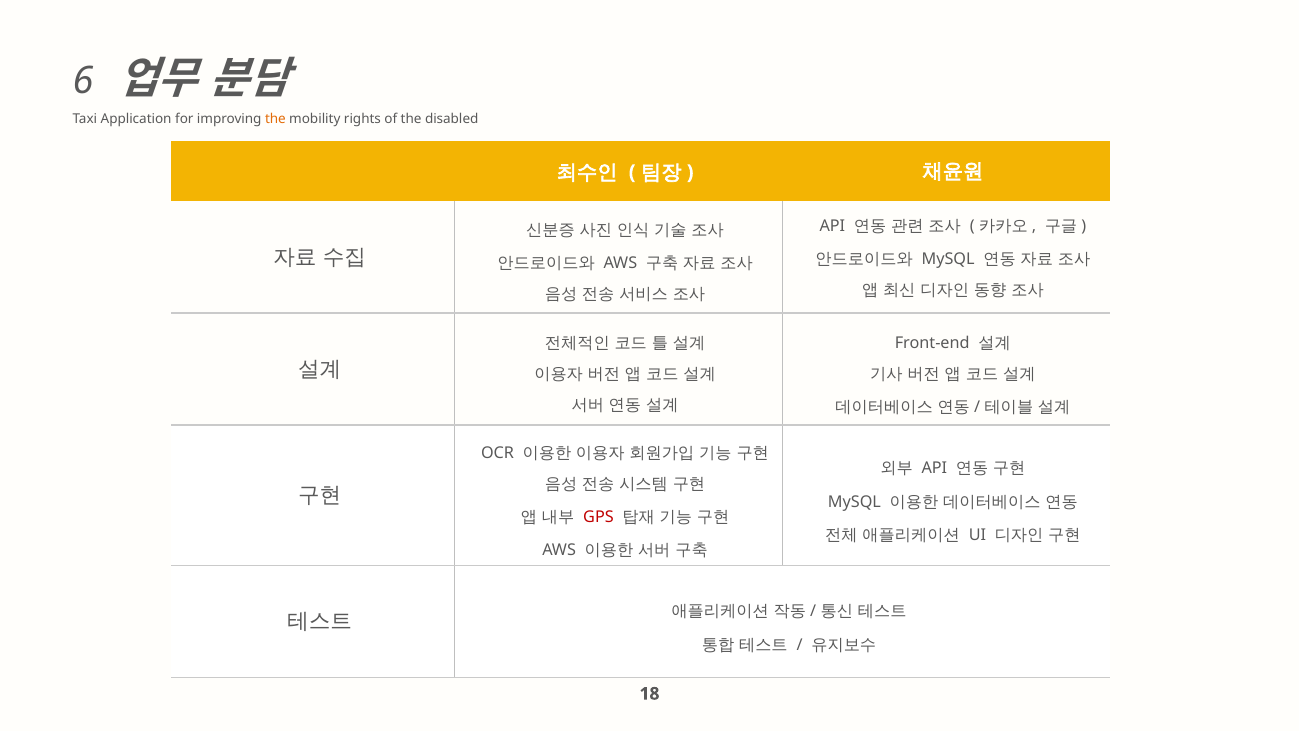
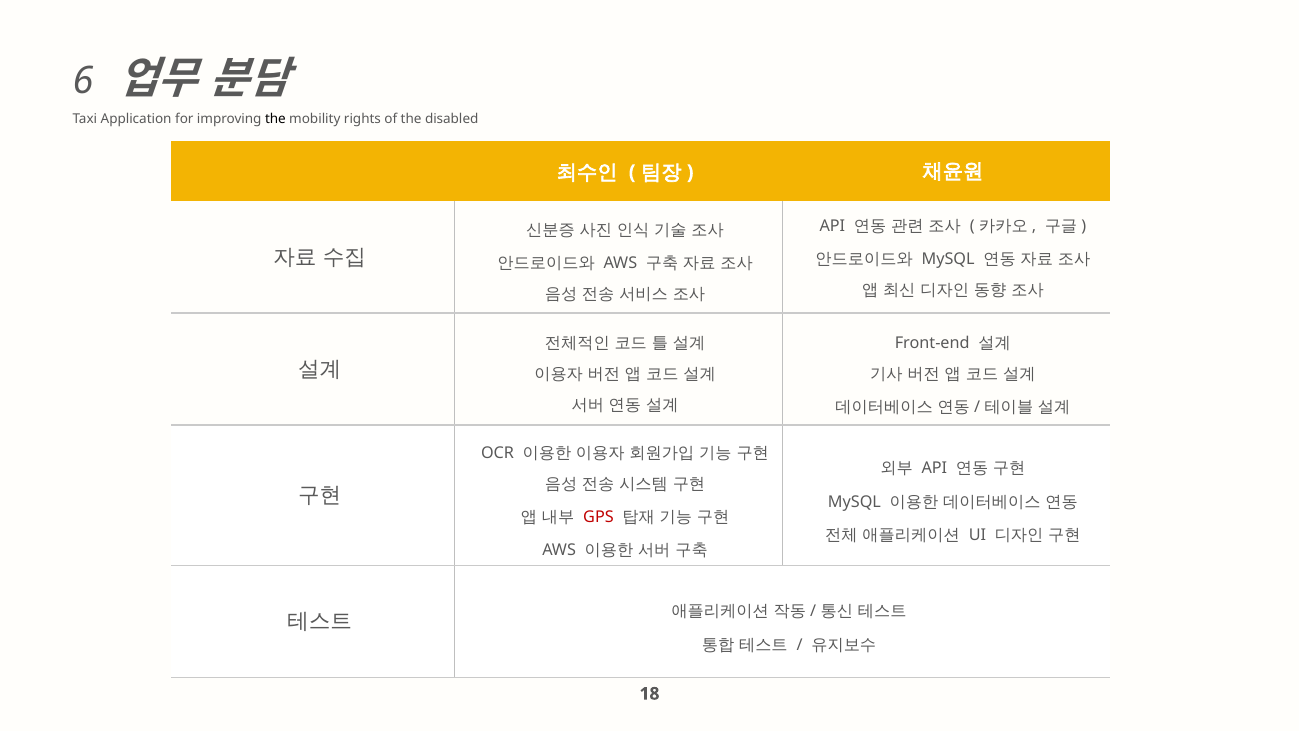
the at (275, 119) colour: orange -> black
